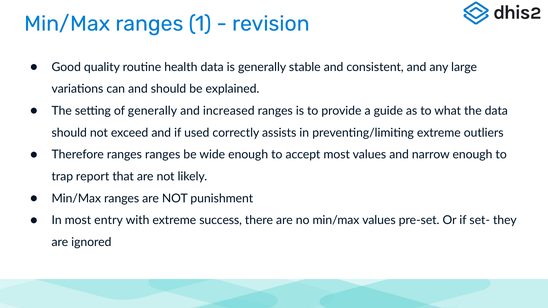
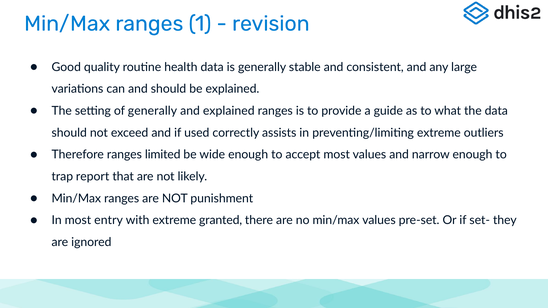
and increased: increased -> explained
ranges ranges: ranges -> limited
success: success -> granted
